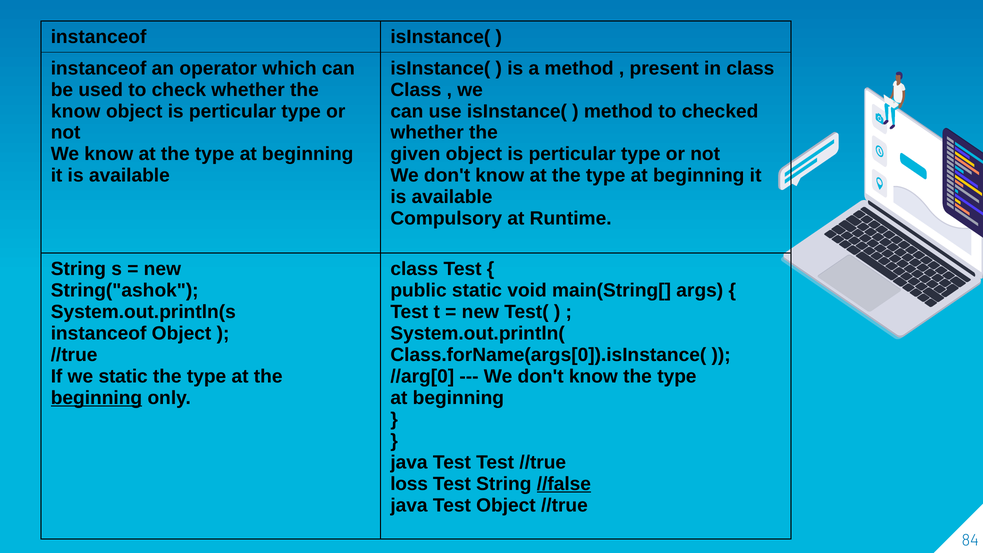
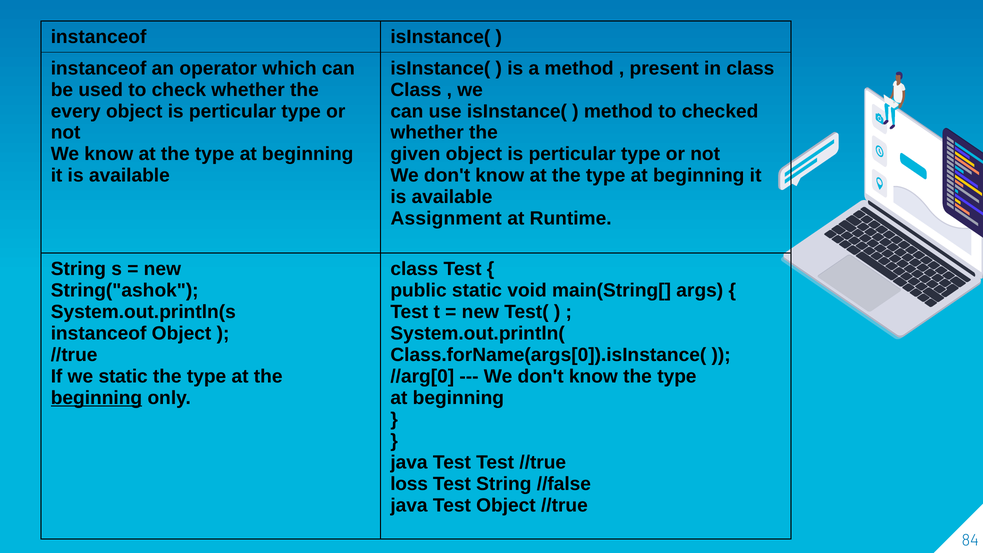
know at (76, 111): know -> every
Compulsory: Compulsory -> Assignment
//false underline: present -> none
